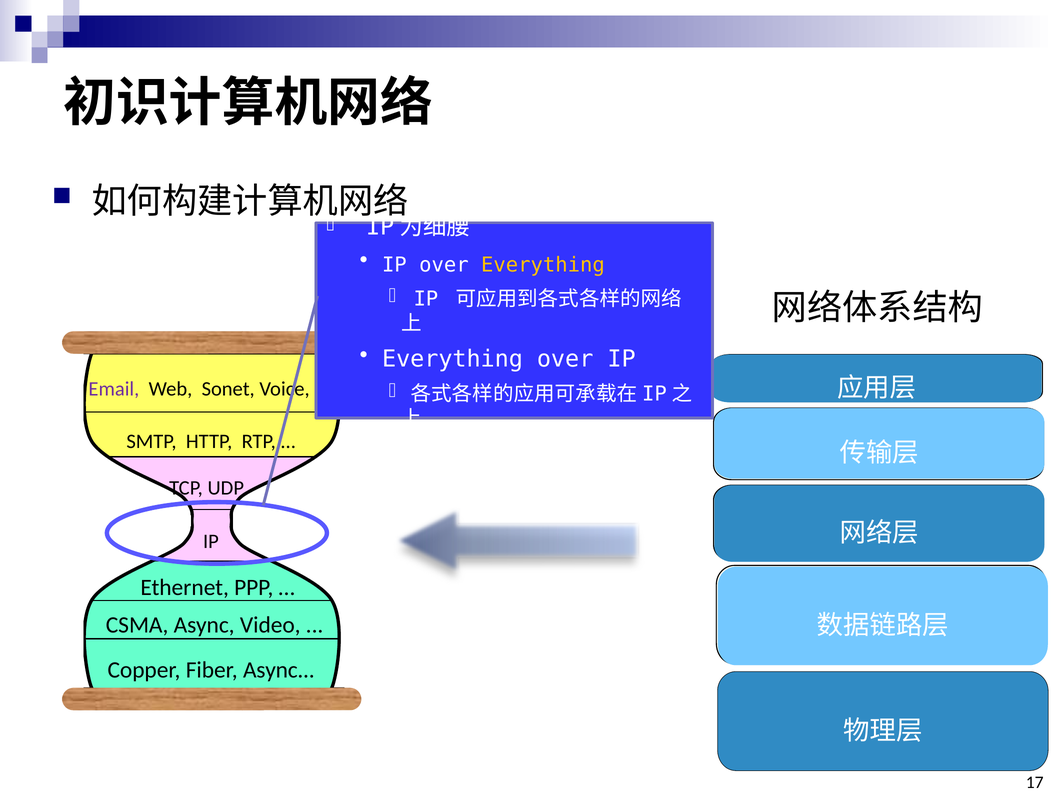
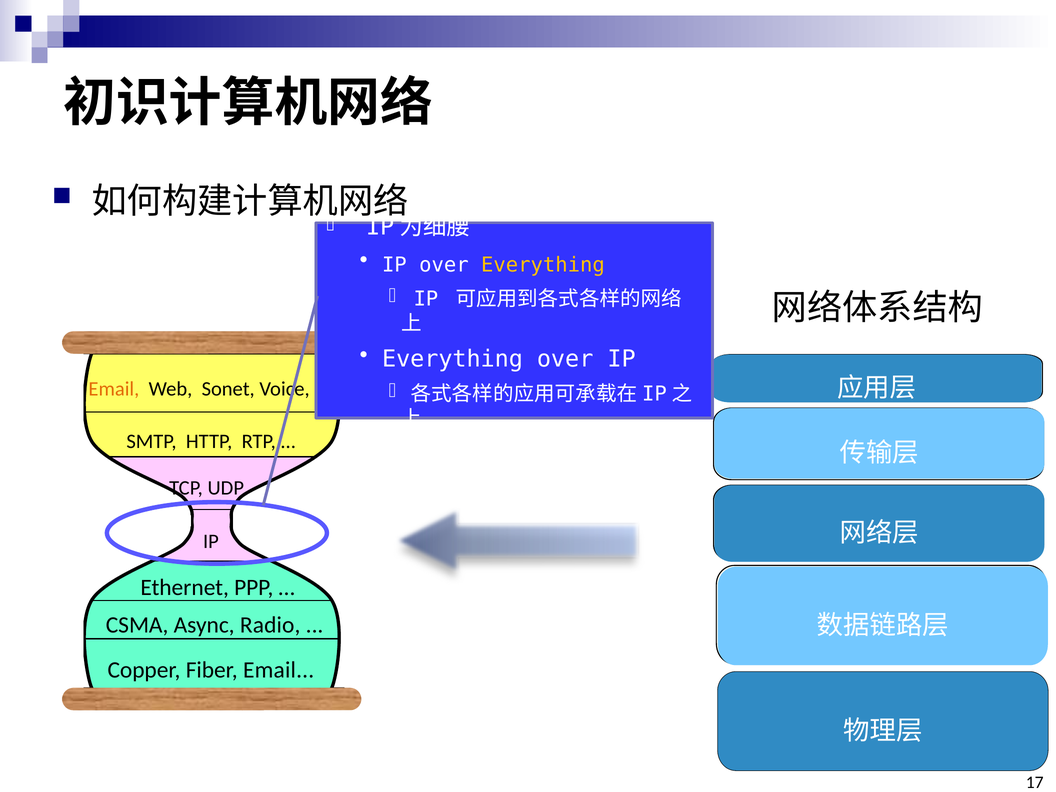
Email at (114, 389) colour: purple -> orange
Video: Video -> Radio
Fiber Async: Async -> Email
